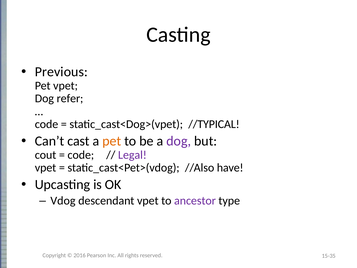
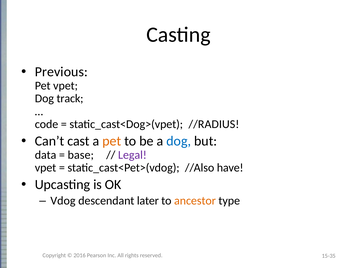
refer: refer -> track
//TYPICAL: //TYPICAL -> //RADIUS
dog at (179, 141) colour: purple -> blue
cout: cout -> data
code at (81, 155): code -> base
descendant vpet: vpet -> later
ancestor colour: purple -> orange
